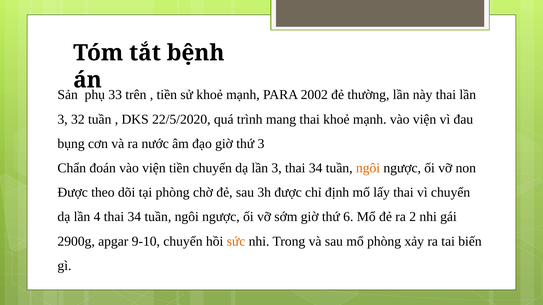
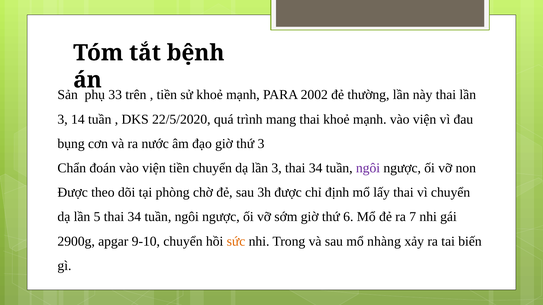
32: 32 -> 14
ngôi at (368, 168) colour: orange -> purple
4: 4 -> 5
2: 2 -> 7
mổ phòng: phòng -> nhàng
